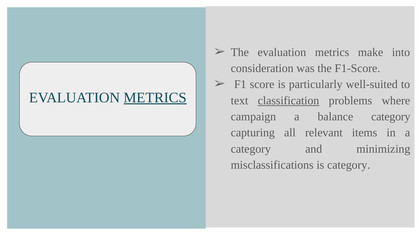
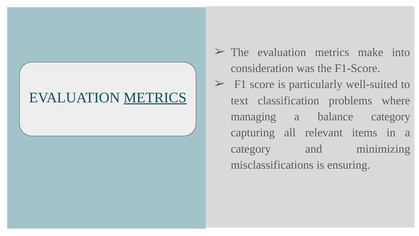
classification underline: present -> none
campaign: campaign -> managing
is category: category -> ensuring
